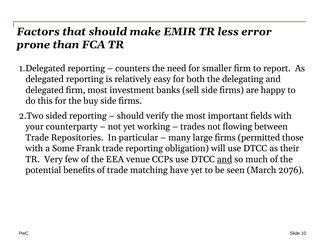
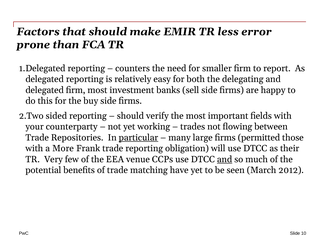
particular underline: none -> present
Some: Some -> More
2076: 2076 -> 2012
